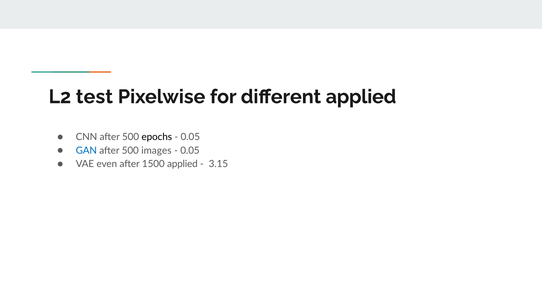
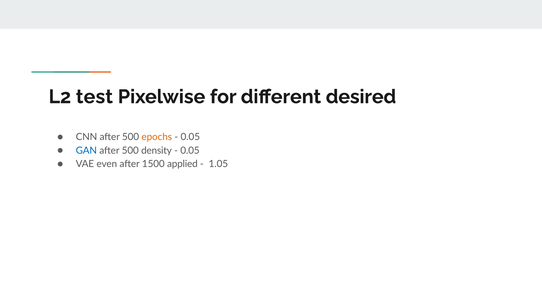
different applied: applied -> desired
epochs colour: black -> orange
images: images -> density
3.15: 3.15 -> 1.05
